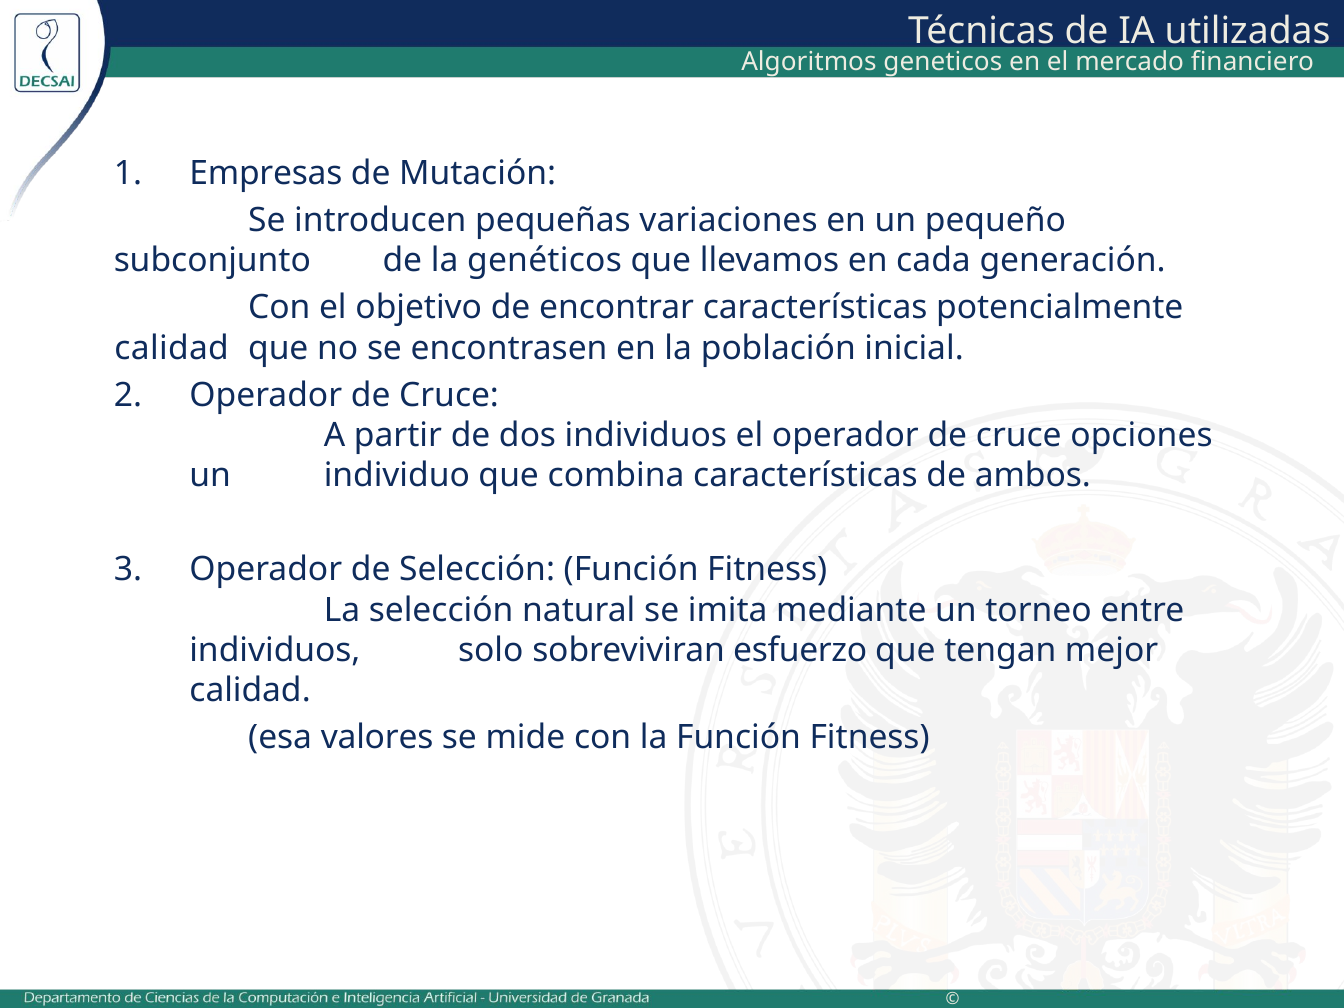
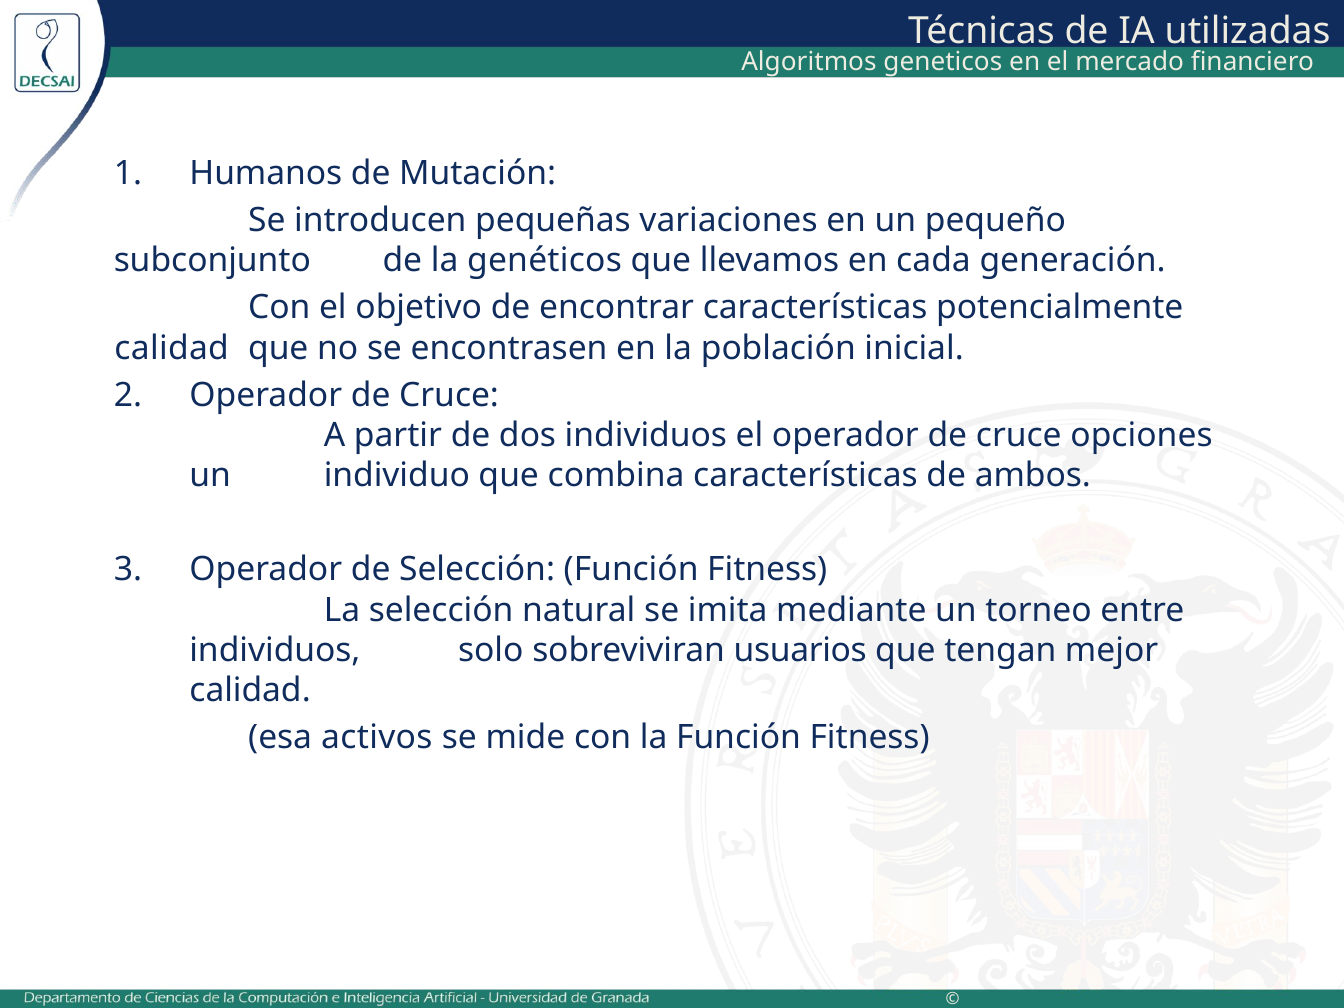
Empresas: Empresas -> Humanos
esfuerzo: esfuerzo -> usuarios
valores: valores -> activos
